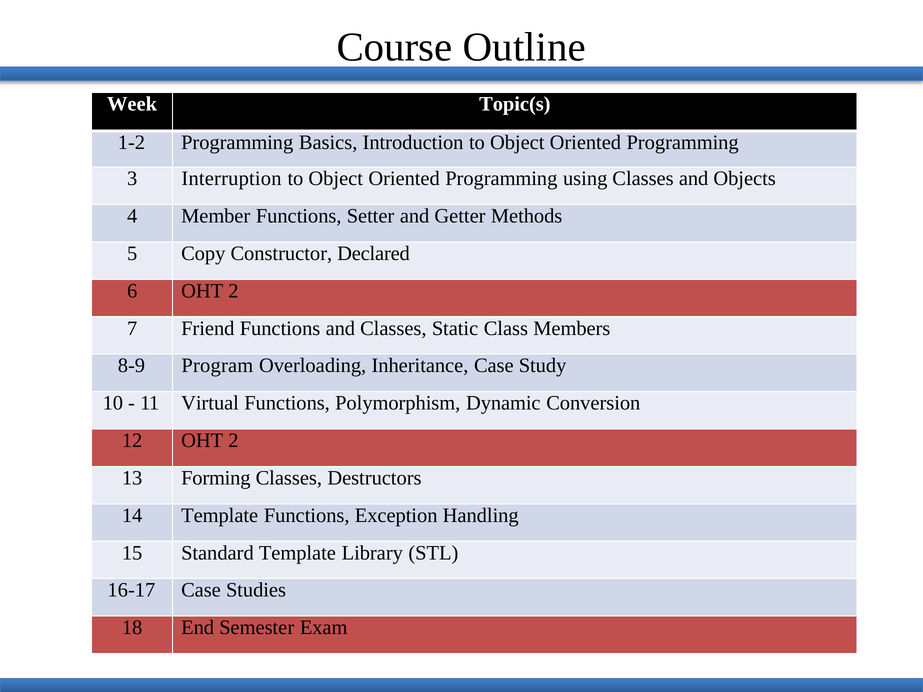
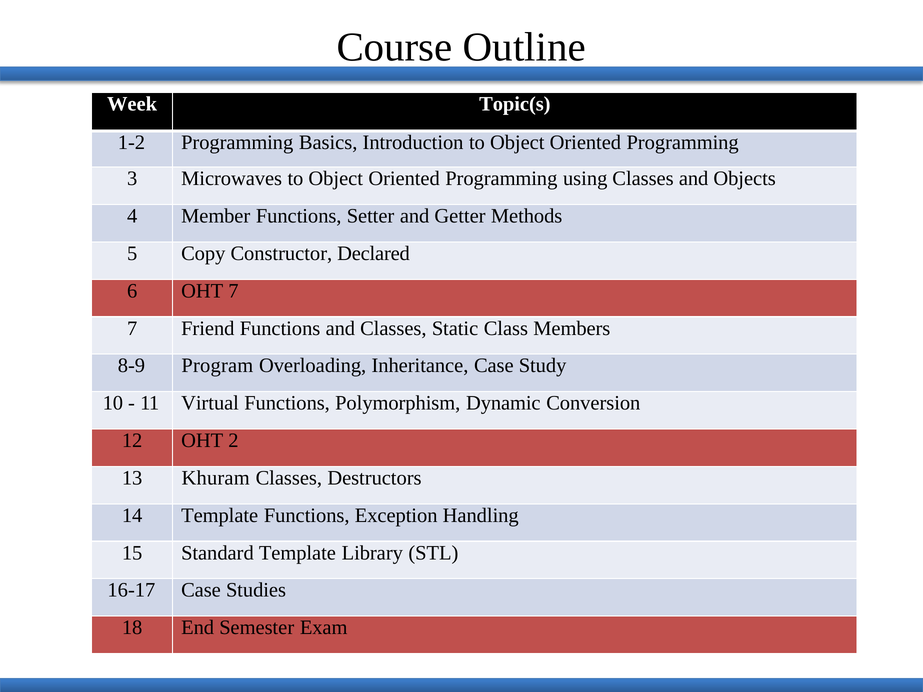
Interruption: Interruption -> Microwaves
6 OHT 2: 2 -> 7
Forming: Forming -> Khuram
